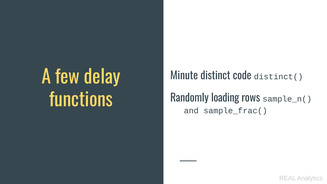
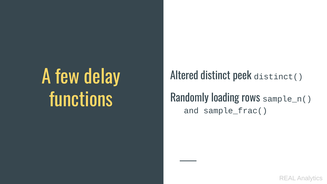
Minute: Minute -> Altered
code: code -> peek
